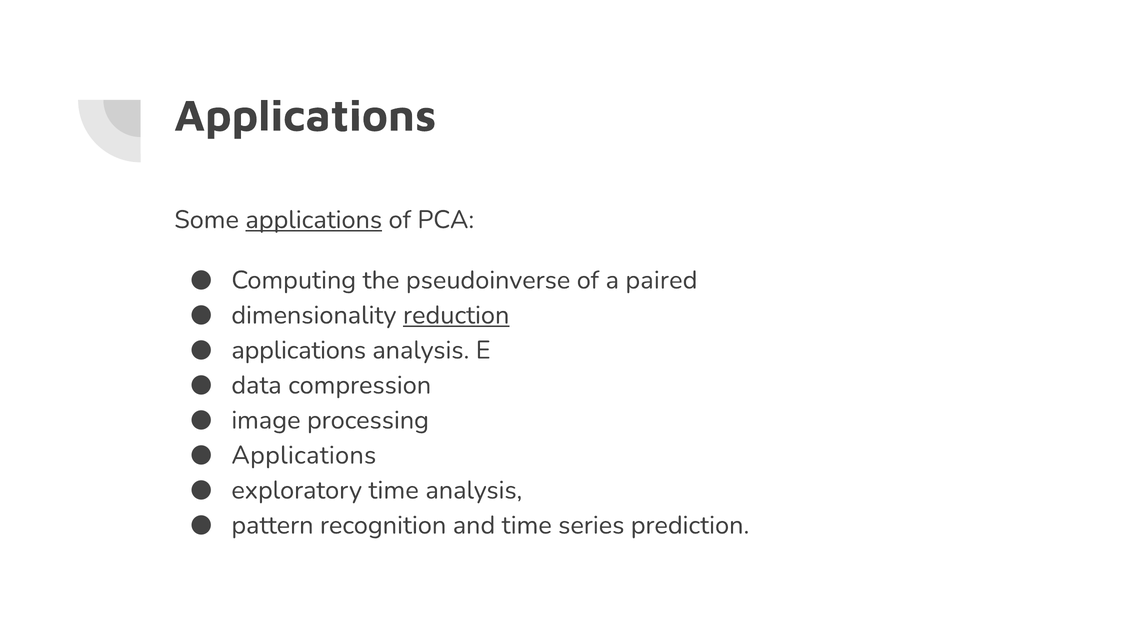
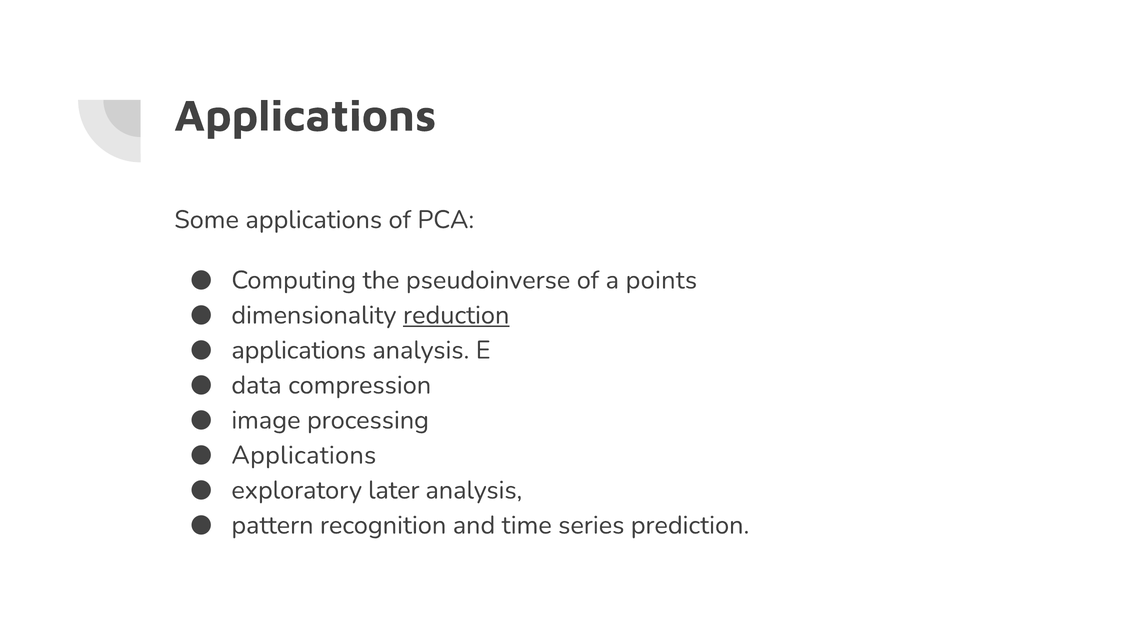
applications at (314, 219) underline: present -> none
paired: paired -> points
exploratory time: time -> later
